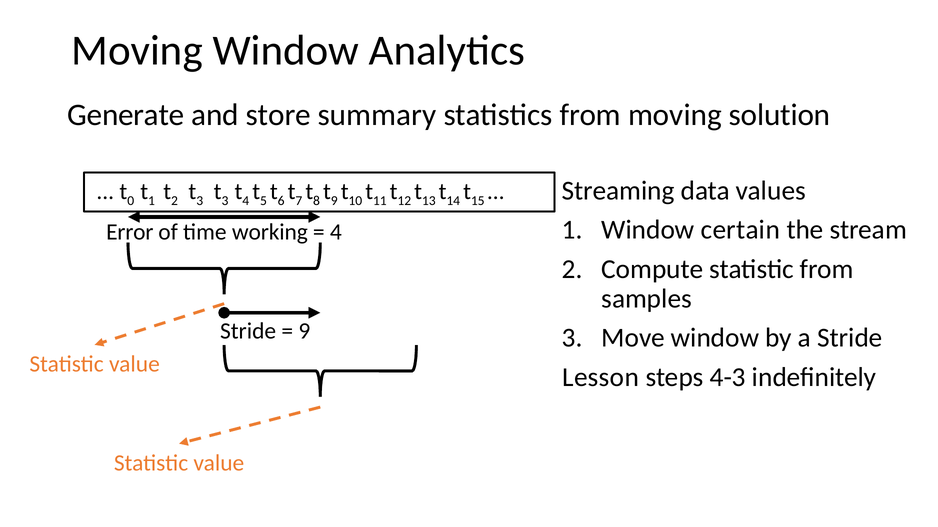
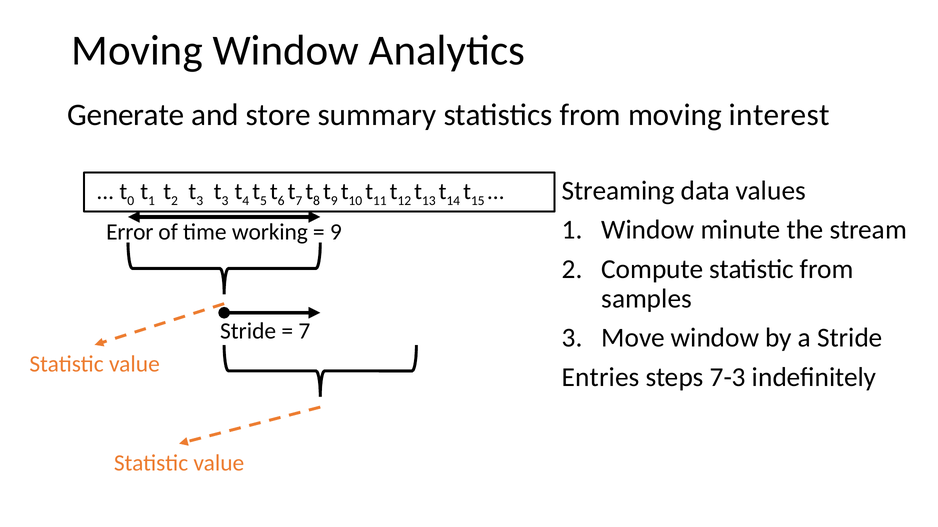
solution: solution -> interest
certain: certain -> minute
4 at (336, 233): 4 -> 9
9 at (304, 331): 9 -> 7
Lesson: Lesson -> Entries
4-3: 4-3 -> 7-3
